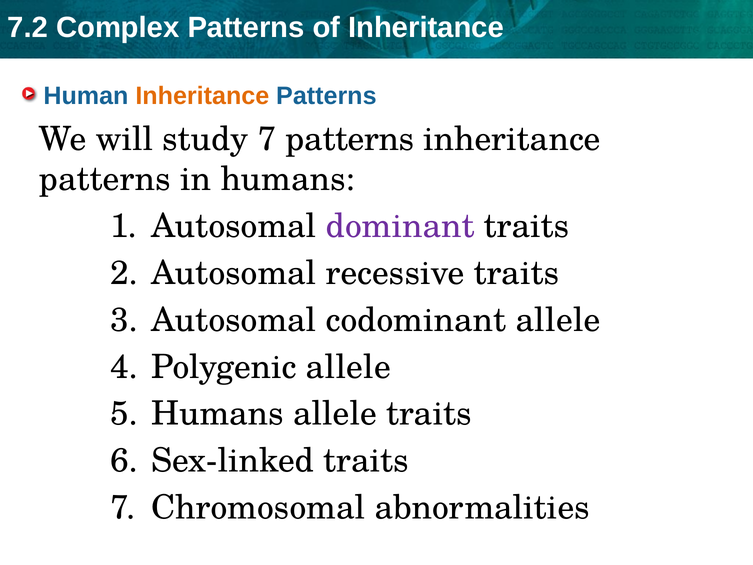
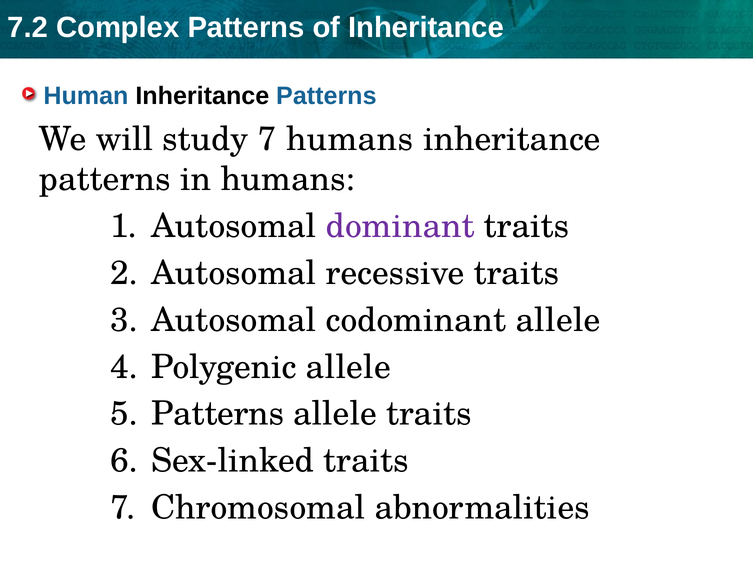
Inheritance at (202, 96) colour: orange -> black
7 patterns: patterns -> humans
Humans at (218, 414): Humans -> Patterns
